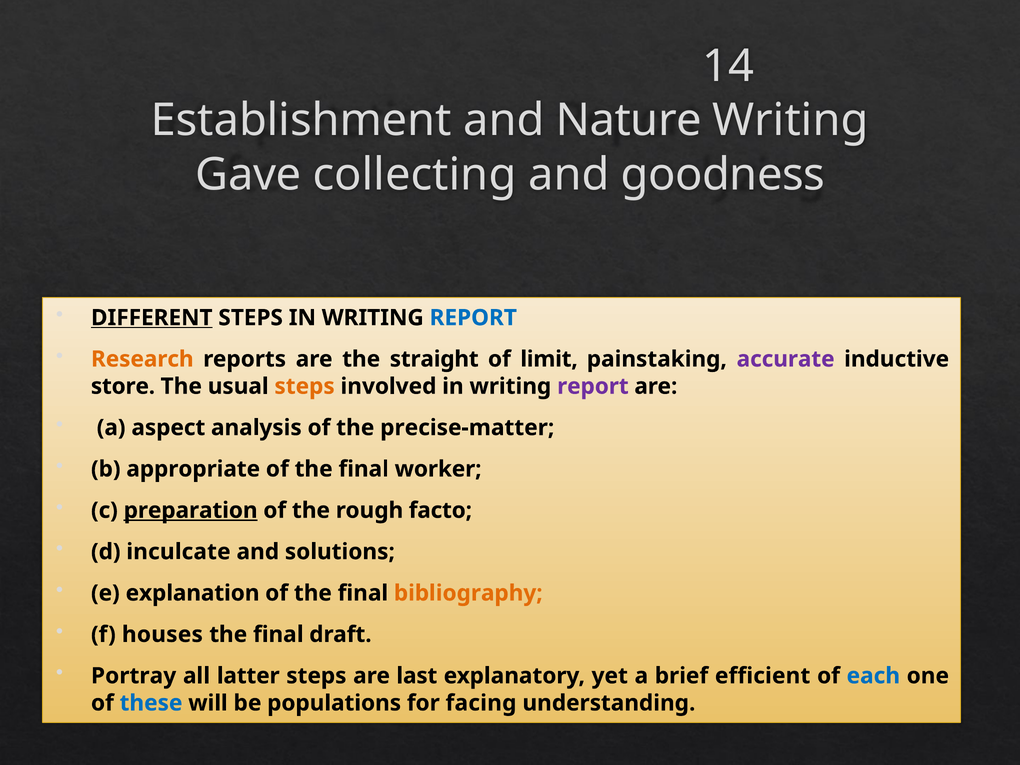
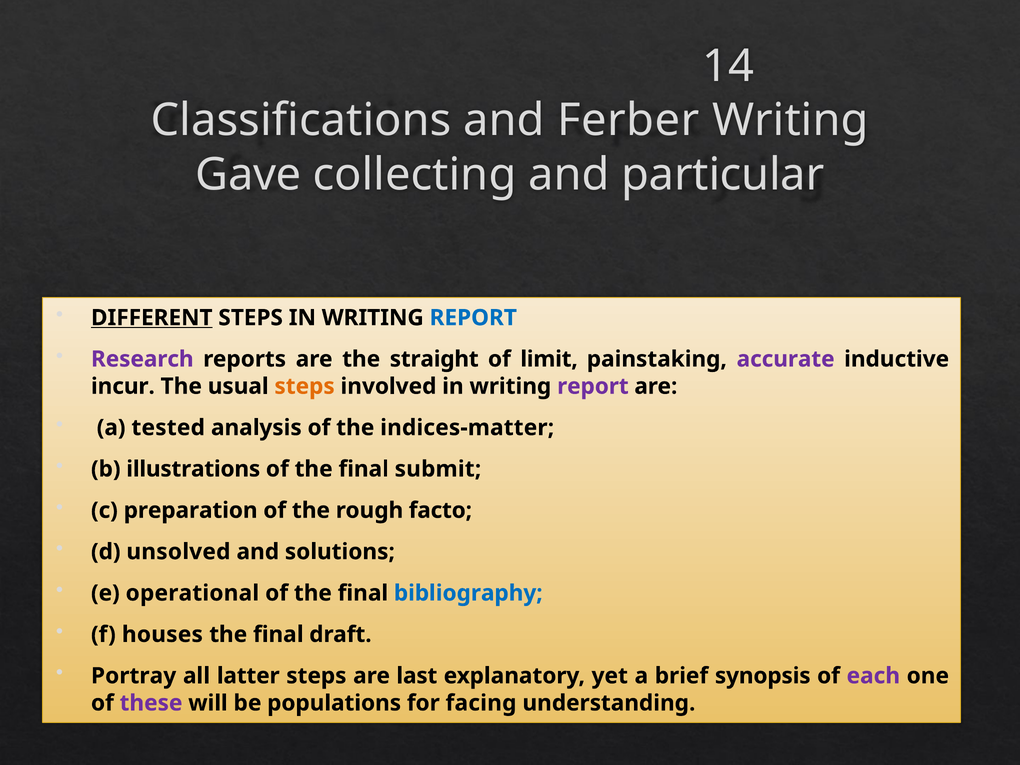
Establishment: Establishment -> Classifications
Nature: Nature -> Ferber
goodness: goodness -> particular
Research colour: orange -> purple
store: store -> incur
aspect: aspect -> tested
precise-matter: precise-matter -> indices-matter
appropriate: appropriate -> illustrations
worker: worker -> submit
preparation underline: present -> none
inculcate: inculcate -> unsolved
explanation: explanation -> operational
bibliography colour: orange -> blue
efficient: efficient -> synopsis
each colour: blue -> purple
these colour: blue -> purple
